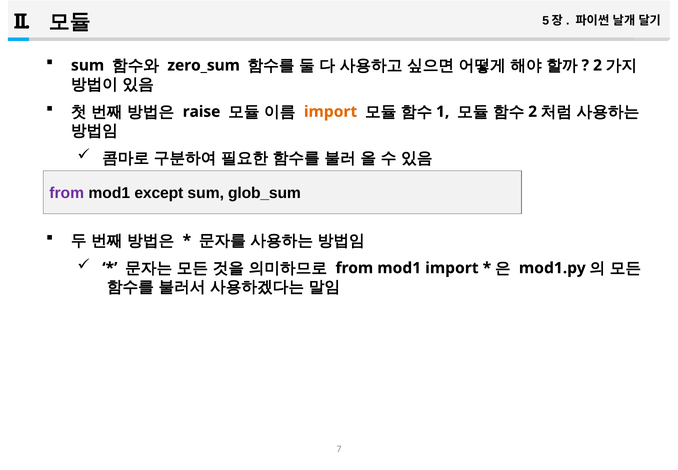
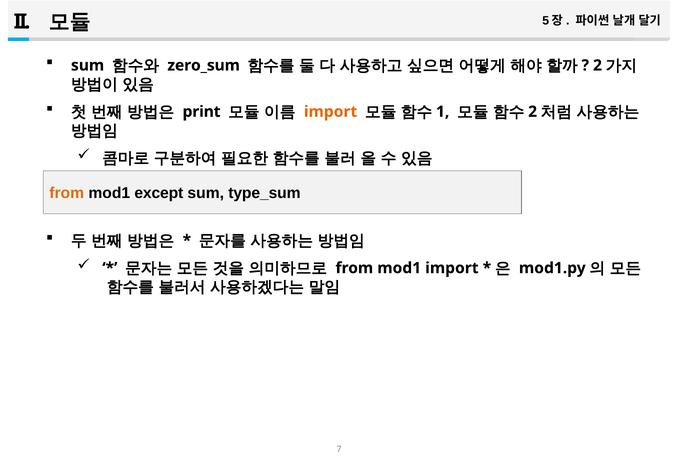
raise: raise -> print
from at (67, 193) colour: purple -> orange
glob_sum: glob_sum -> type_sum
